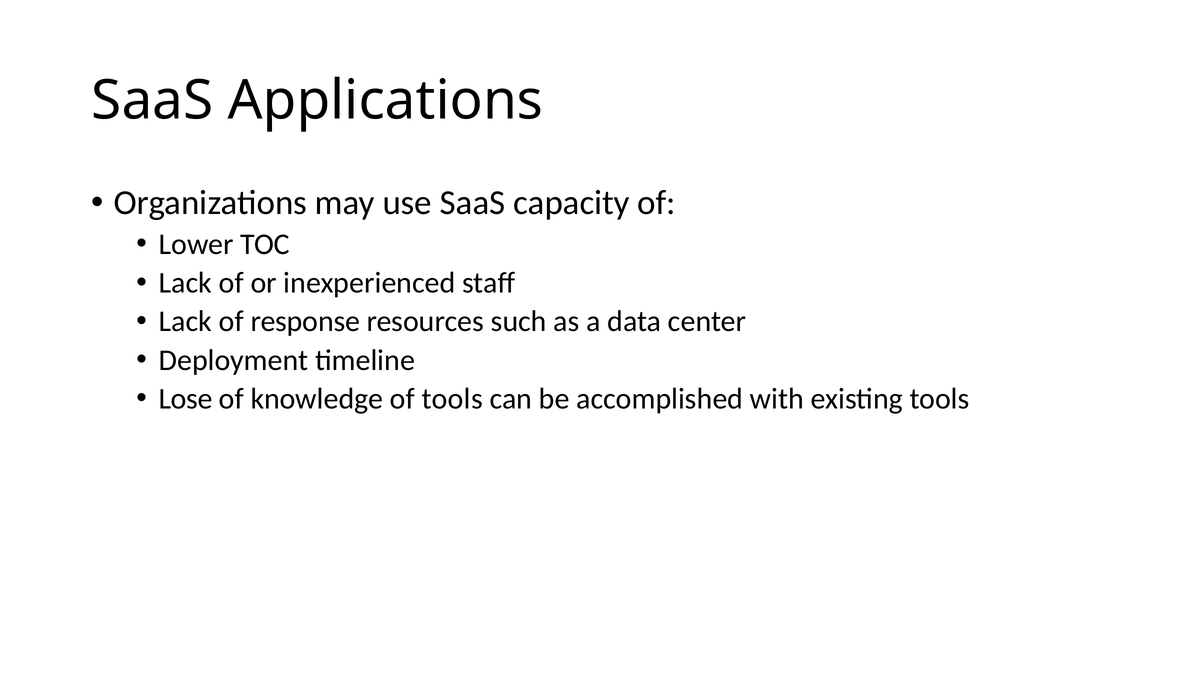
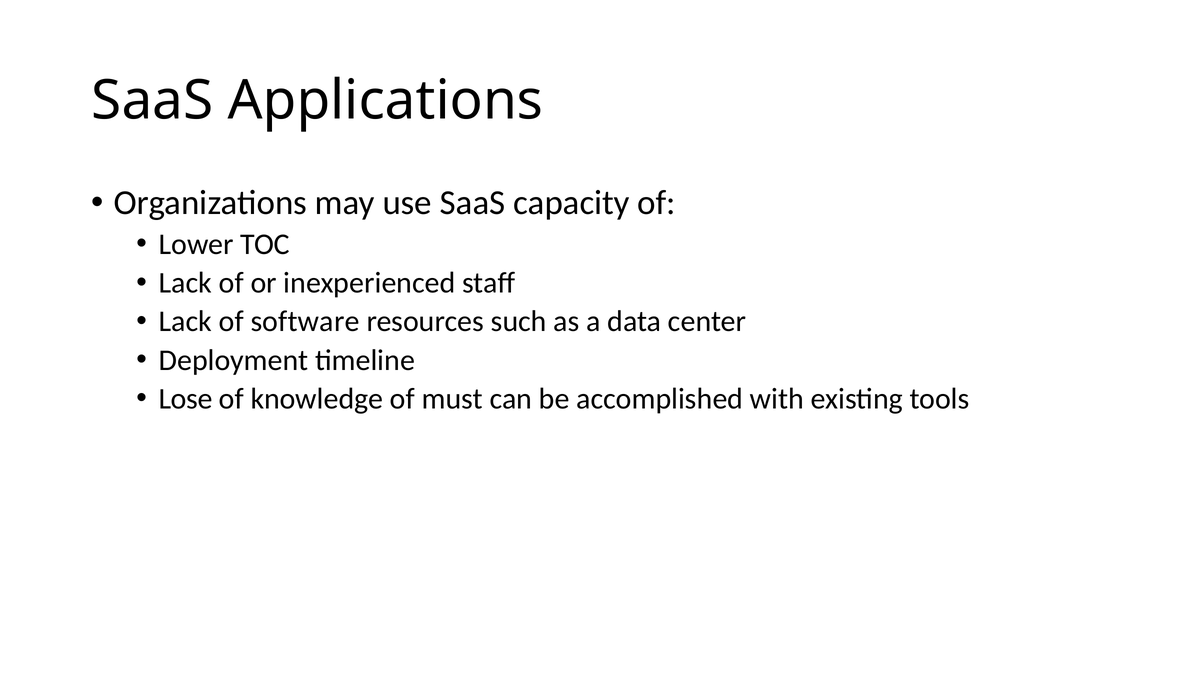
response: response -> software
of tools: tools -> must
